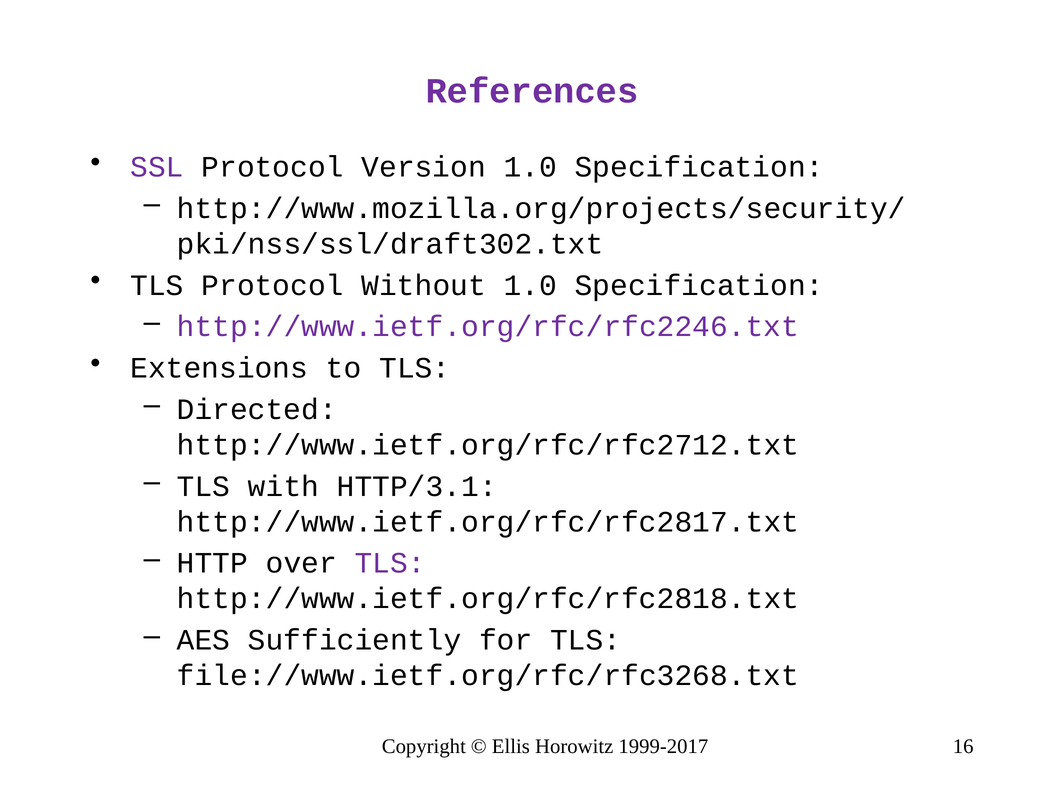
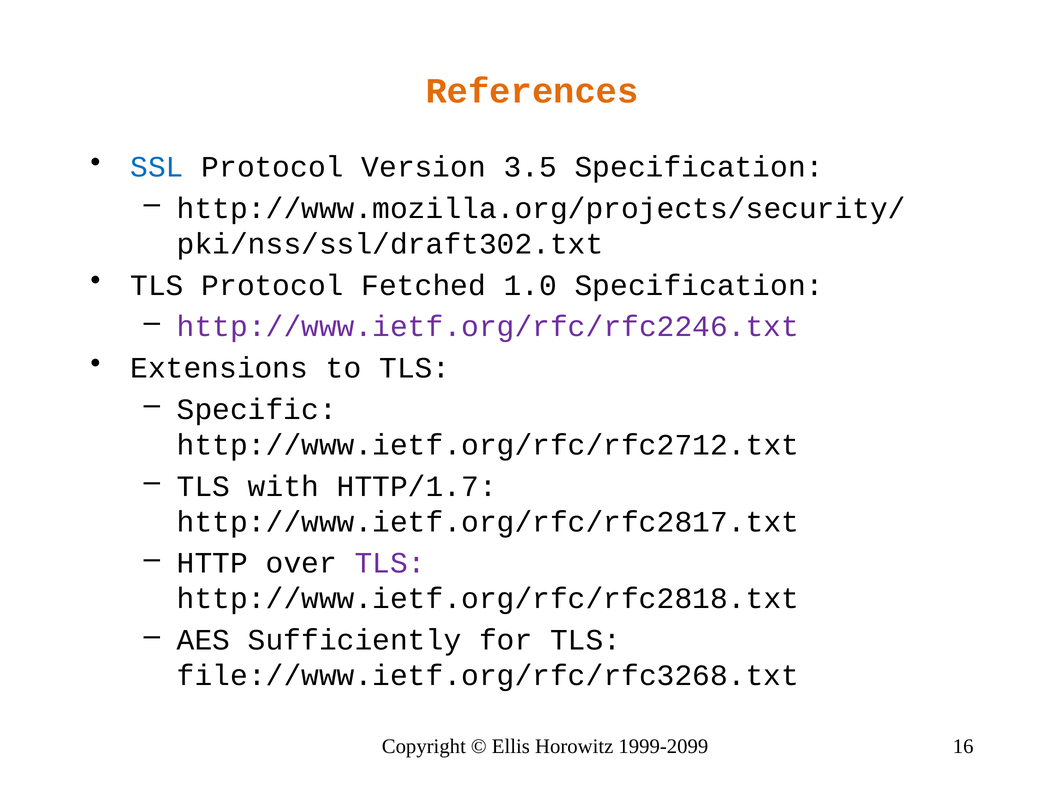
References colour: purple -> orange
SSL colour: purple -> blue
Version 1.0: 1.0 -> 3.5
Without: Without -> Fetched
Directed: Directed -> Specific
HTTP/3.1: HTTP/3.1 -> HTTP/1.7
1999-2017: 1999-2017 -> 1999-2099
